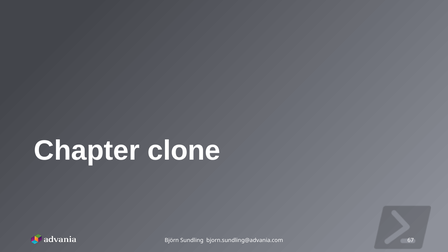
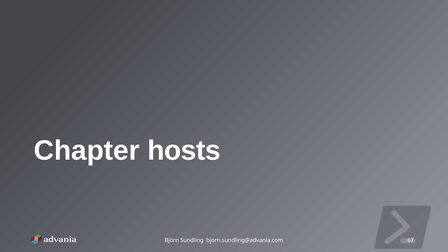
clone: clone -> hosts
